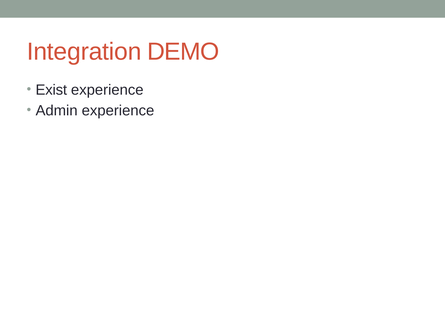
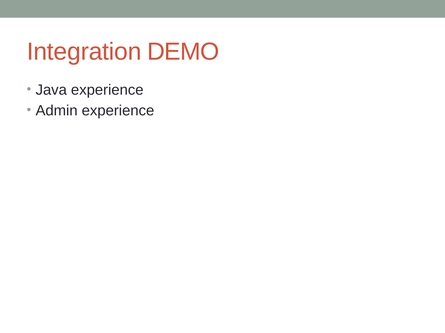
Exist: Exist -> Java
